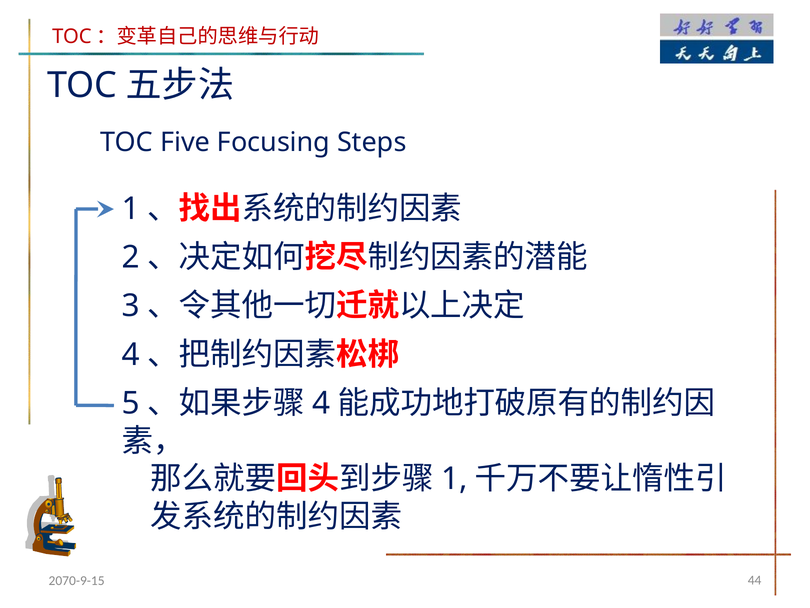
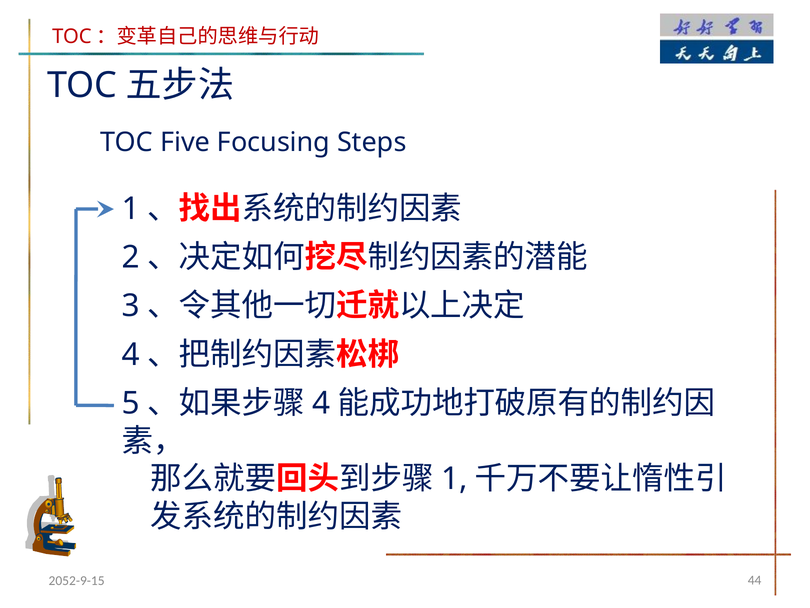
2070-9-15: 2070-9-15 -> 2052-9-15
